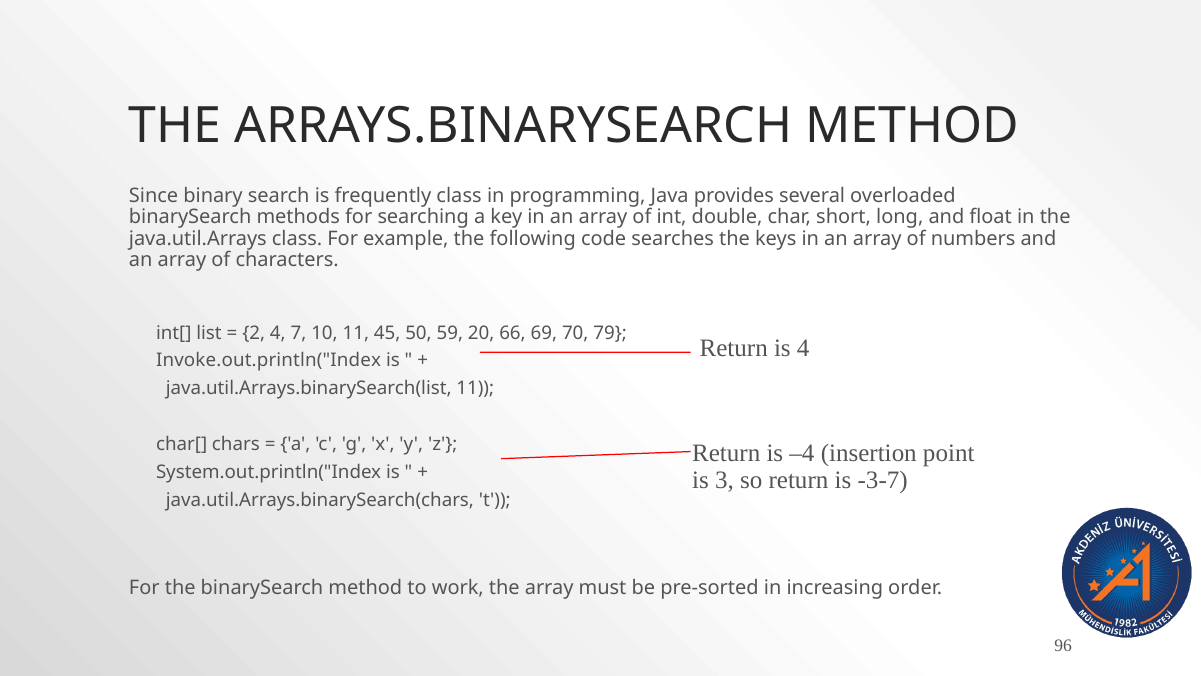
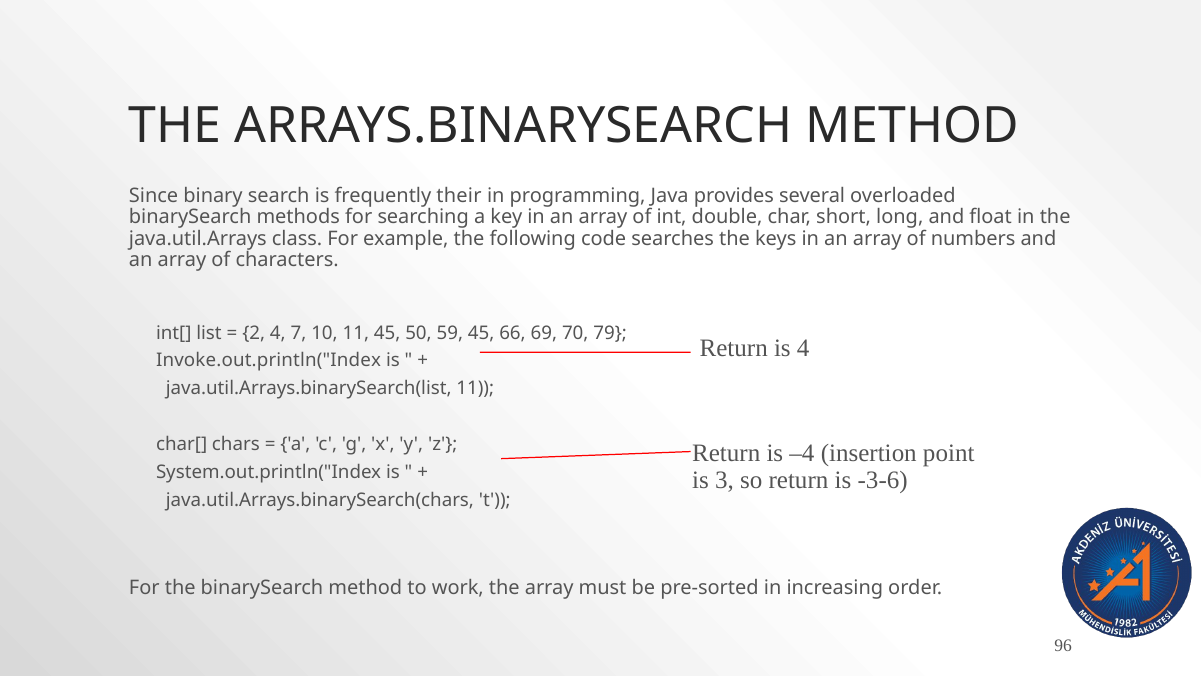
frequently class: class -> their
59 20: 20 -> 45
-3-7: -3-7 -> -3-6
